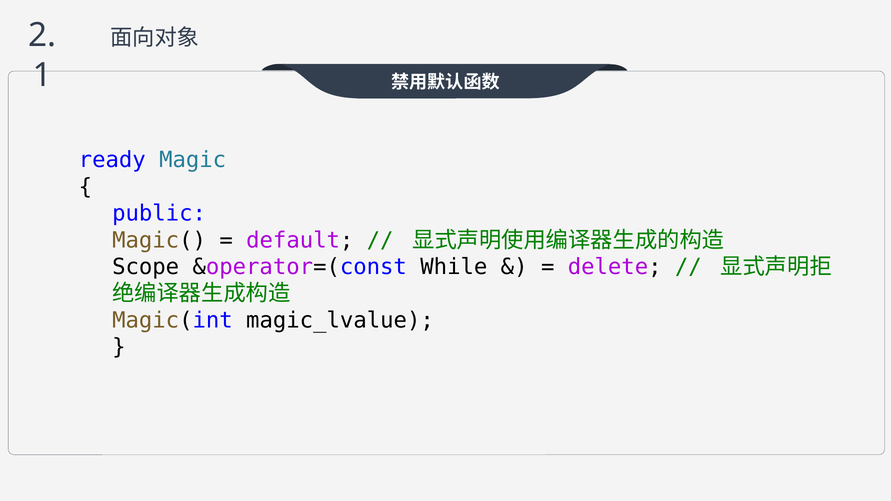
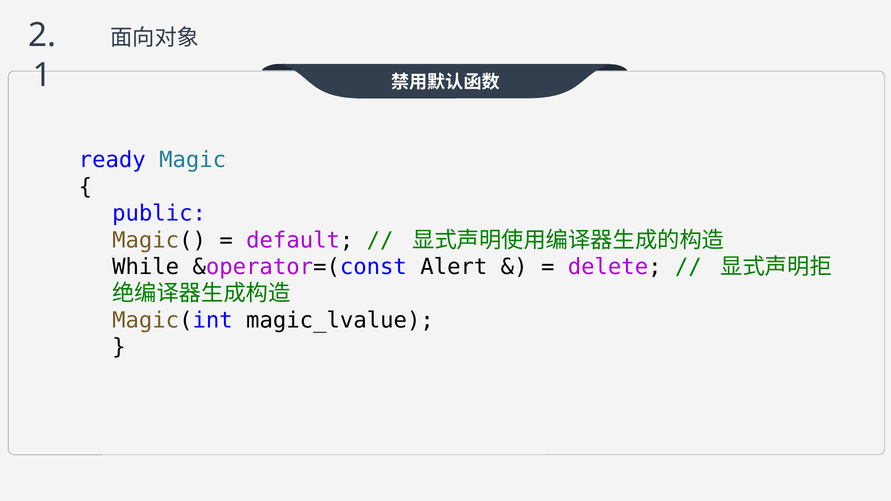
Scope: Scope -> While
While: While -> Alert
